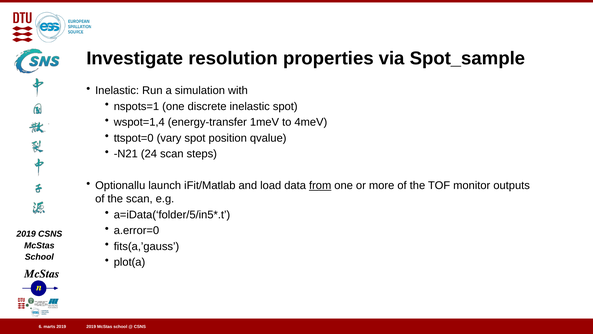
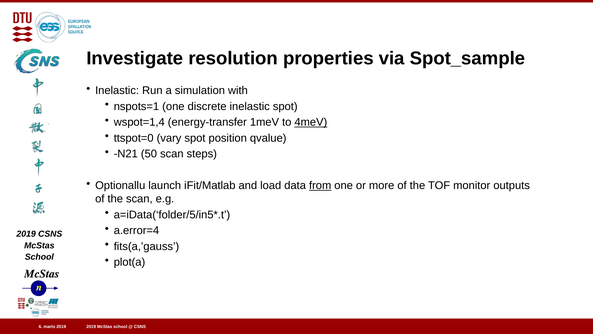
4meV underline: none -> present
24: 24 -> 50
a.error=0: a.error=0 -> a.error=4
